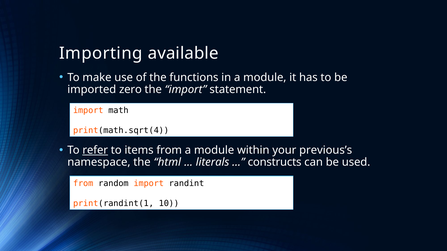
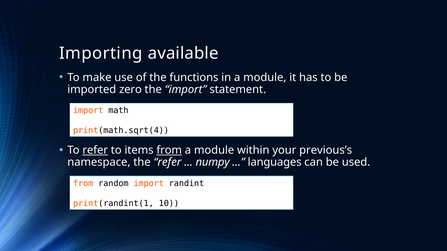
from at (169, 150) underline: none -> present
the html: html -> refer
literals: literals -> numpy
constructs: constructs -> languages
